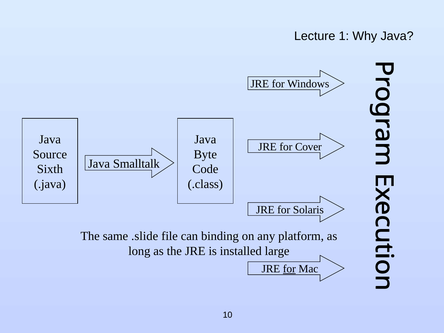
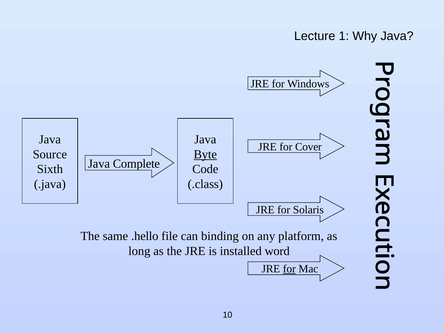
Byte underline: none -> present
Smalltalk: Smalltalk -> Complete
.slide: .slide -> .hello
large: large -> word
